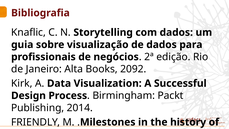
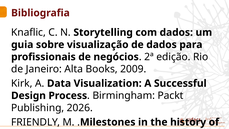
2092: 2092 -> 2009
2014: 2014 -> 2026
